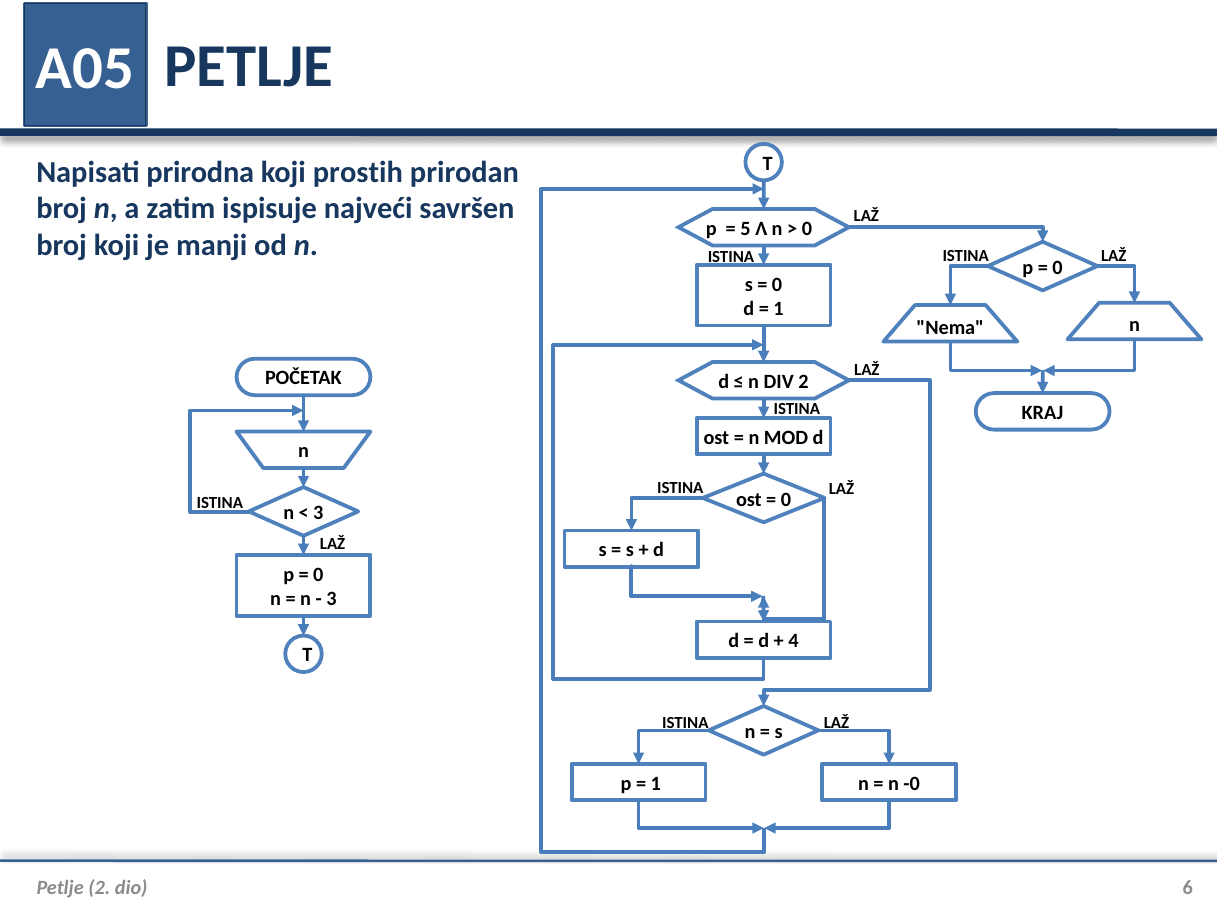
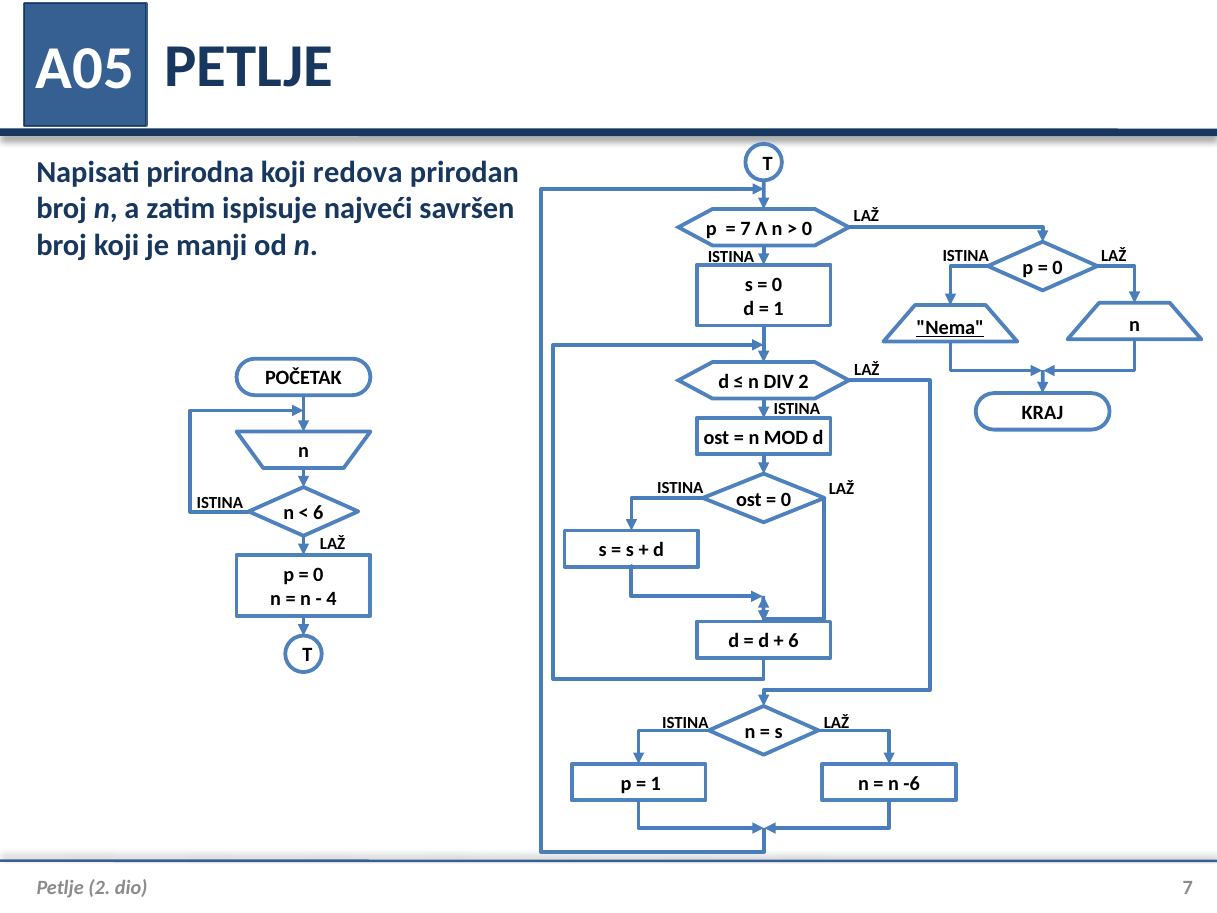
prostih: prostih -> redova
5 at (745, 229): 5 -> 7
Nema underline: none -> present
3 at (318, 513): 3 -> 6
3 at (332, 599): 3 -> 4
4 at (794, 641): 4 -> 6
-0: -0 -> -6
dio 6: 6 -> 7
